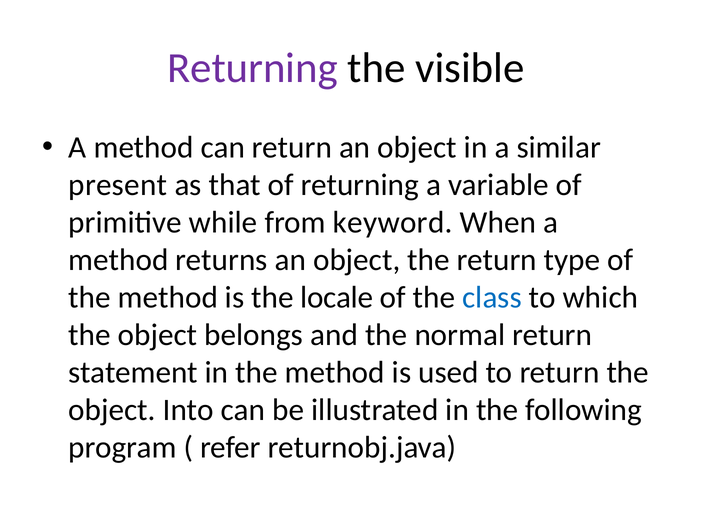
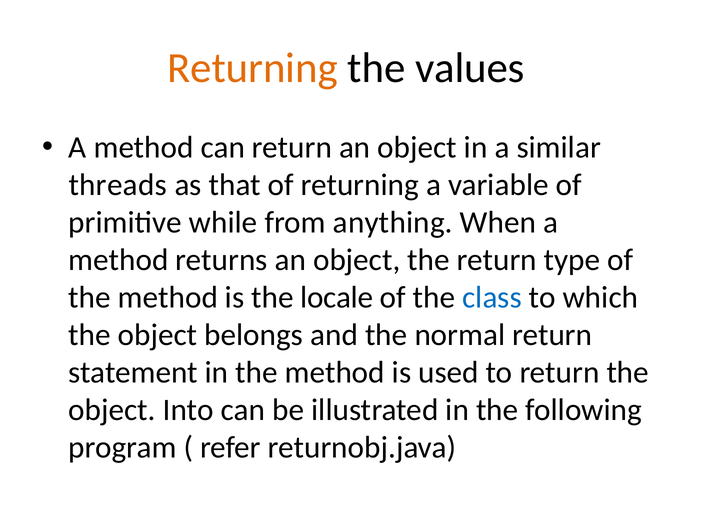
Returning at (253, 68) colour: purple -> orange
visible: visible -> values
present: present -> threads
keyword: keyword -> anything
